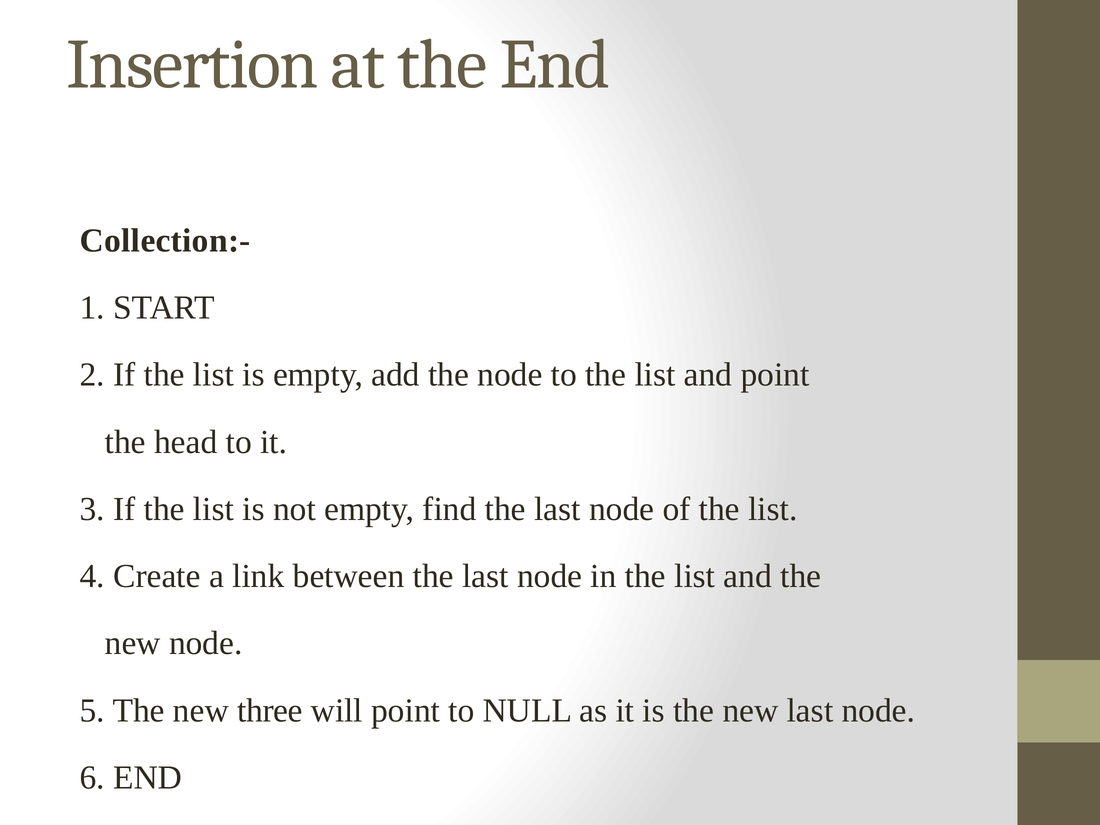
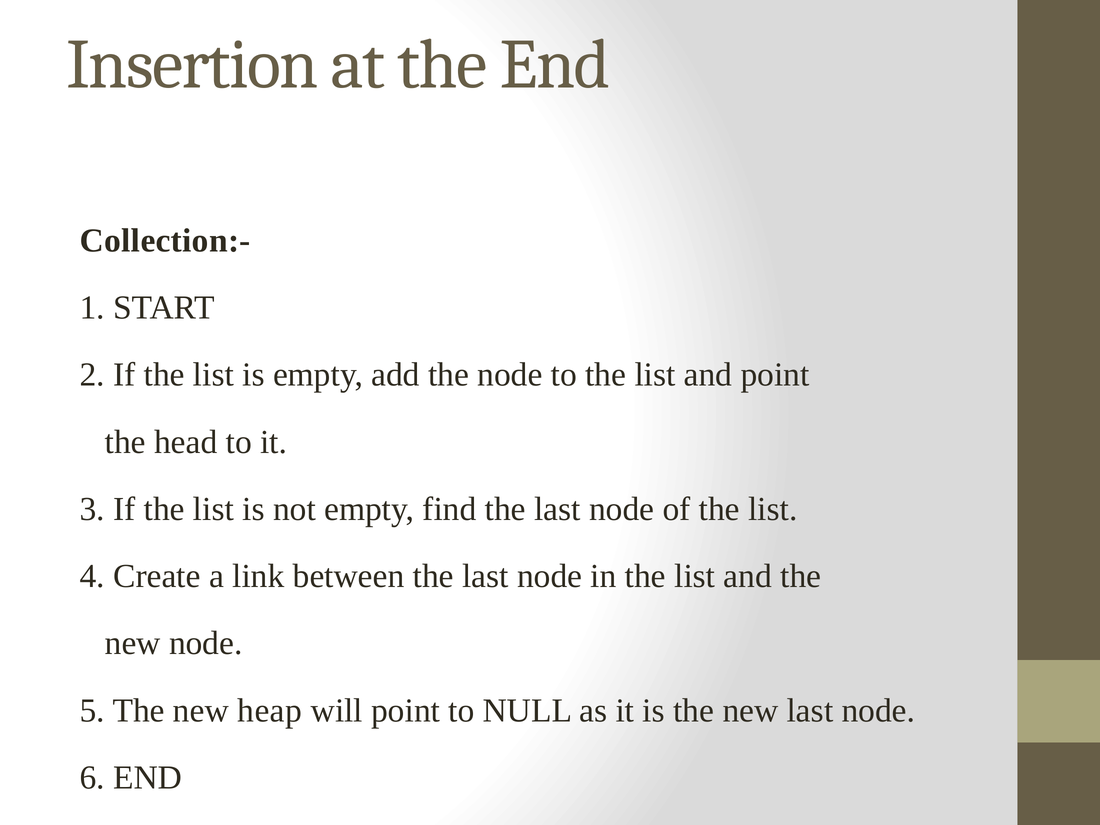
three: three -> heap
